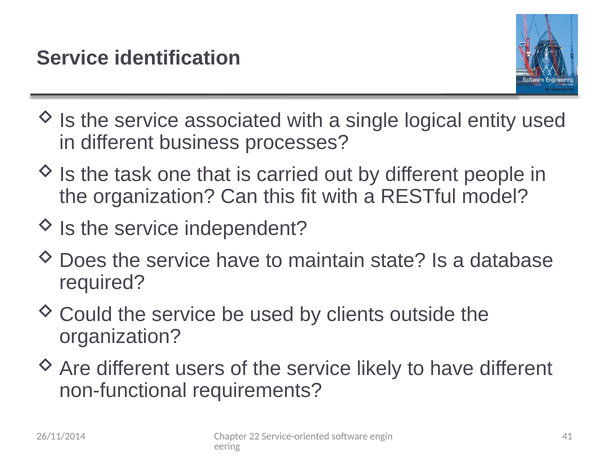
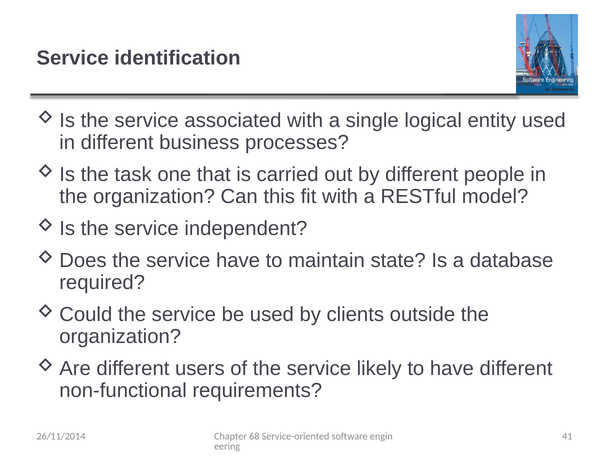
22: 22 -> 68
